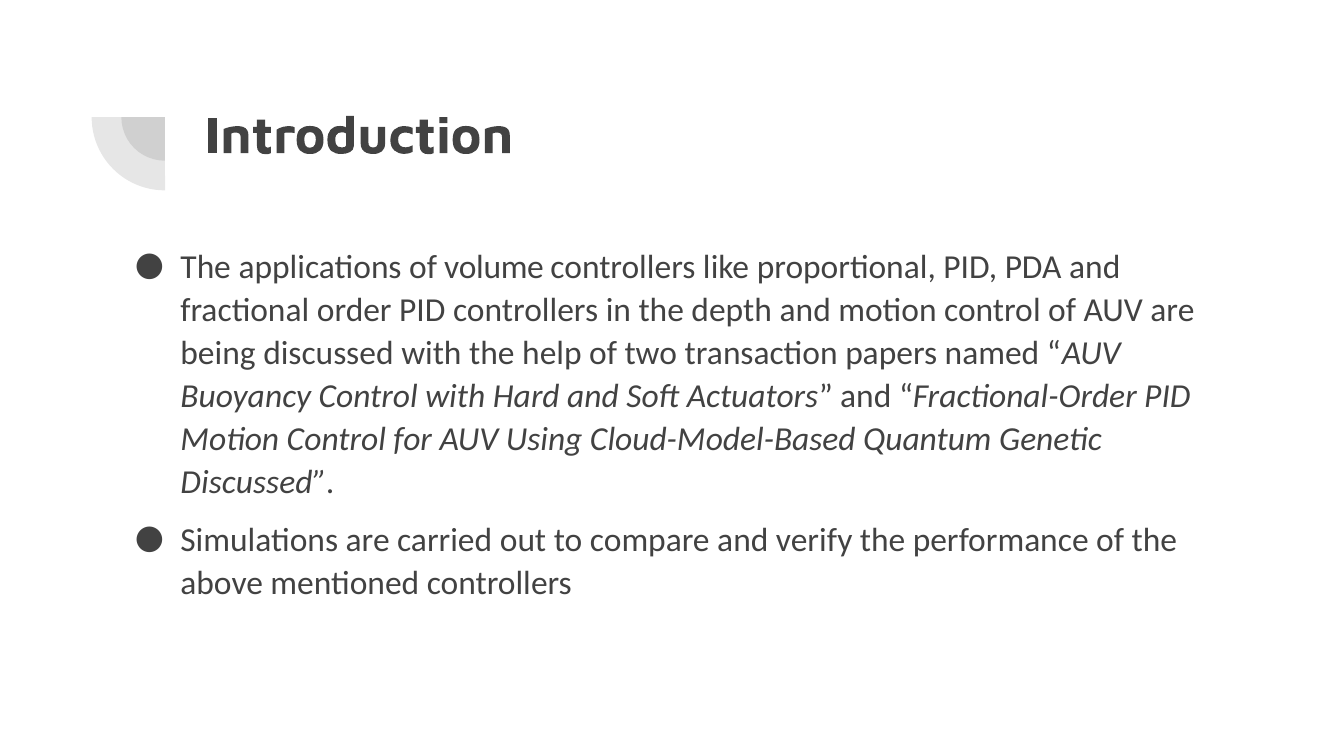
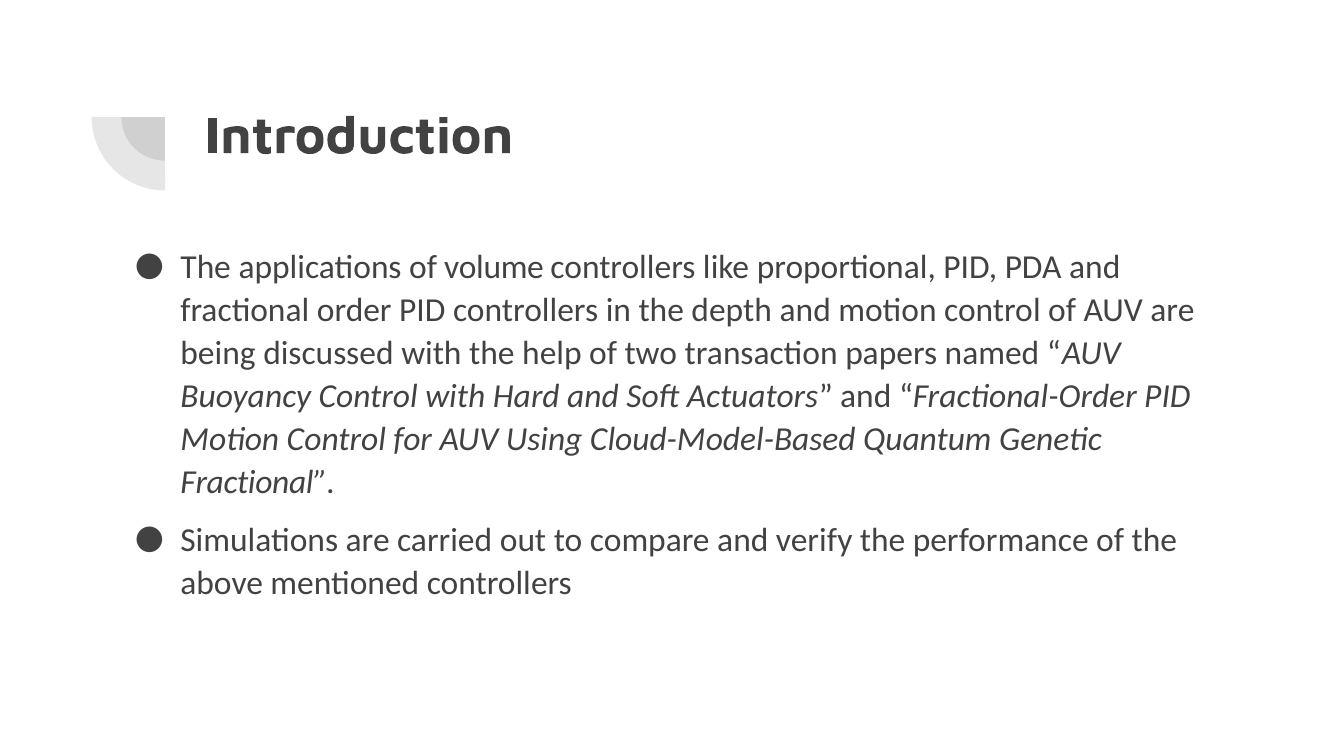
Discussed at (258, 482): Discussed -> Fractional
